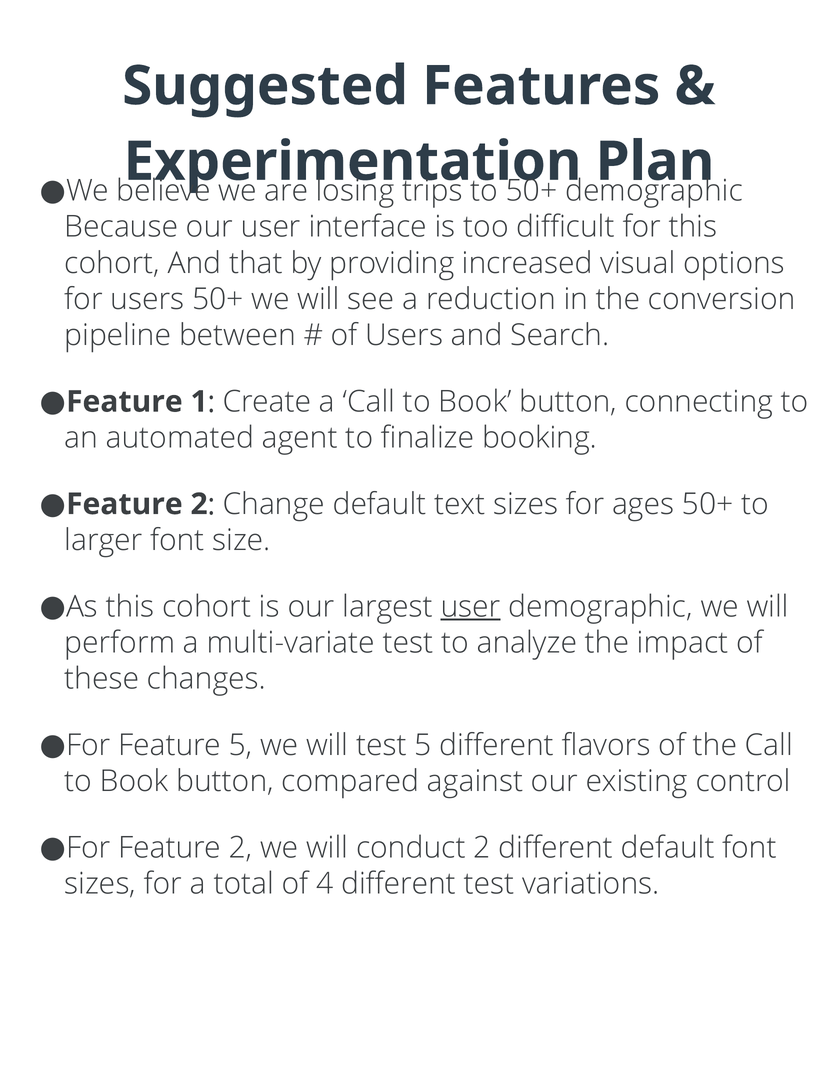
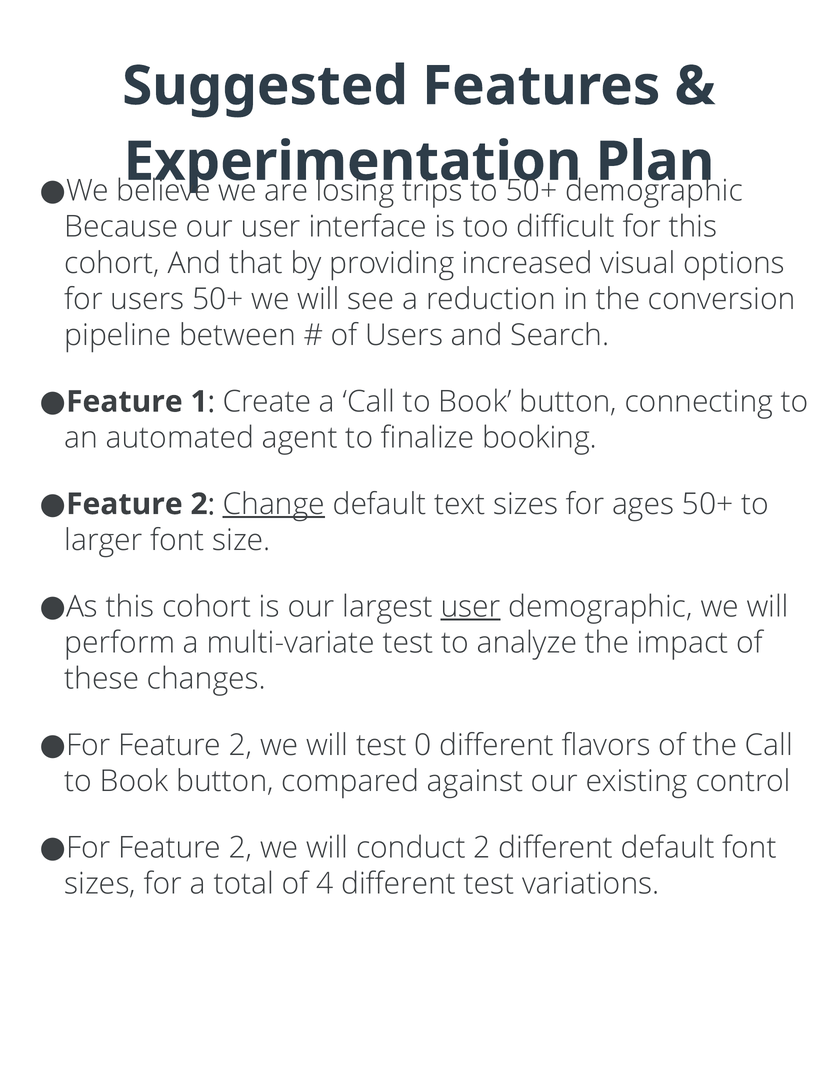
Change underline: none -> present
5 at (241, 745): 5 -> 2
test 5: 5 -> 0
